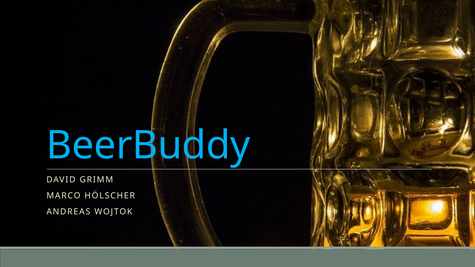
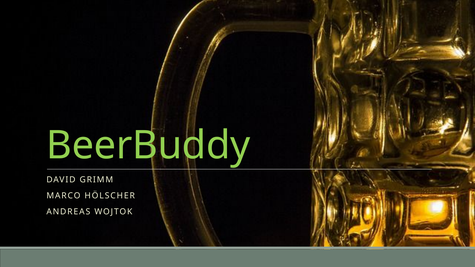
BeerBuddy colour: light blue -> light green
